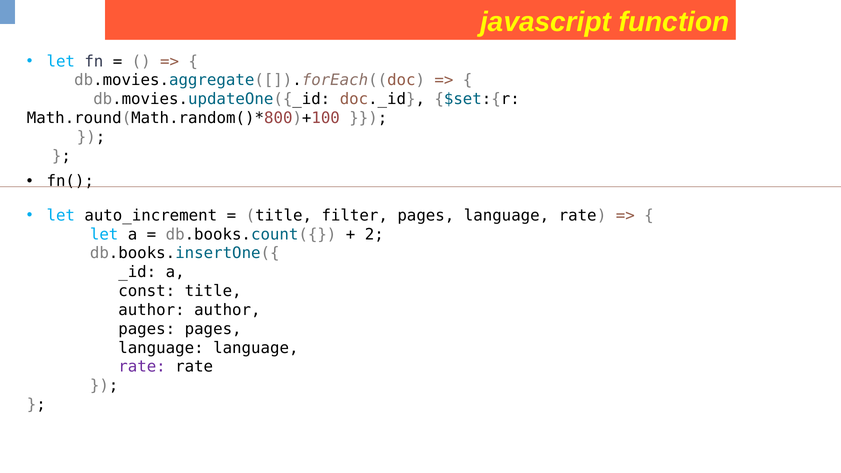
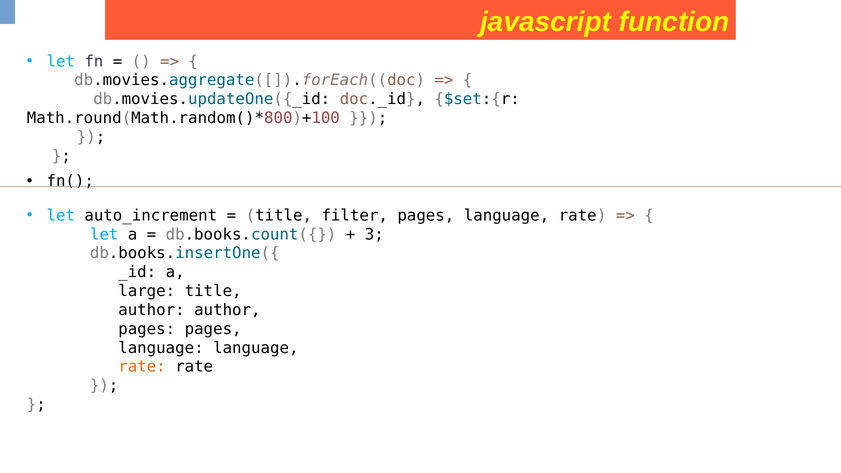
2: 2 -> 3
const: const -> large
rate at (142, 367) colour: purple -> orange
